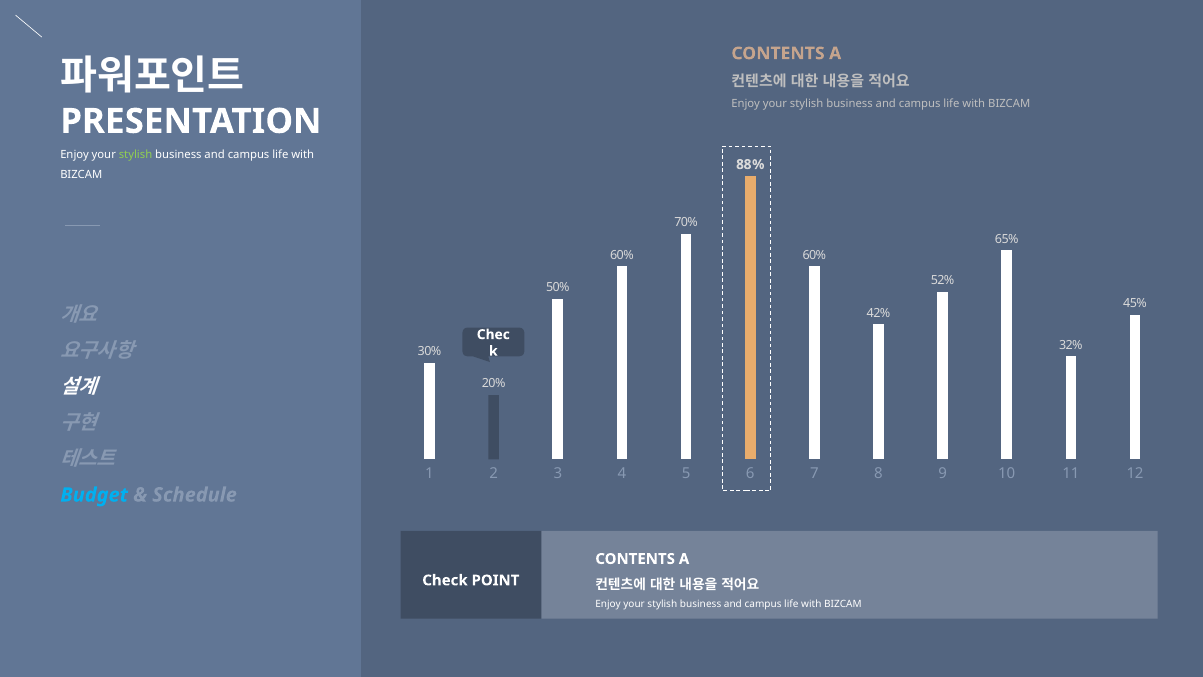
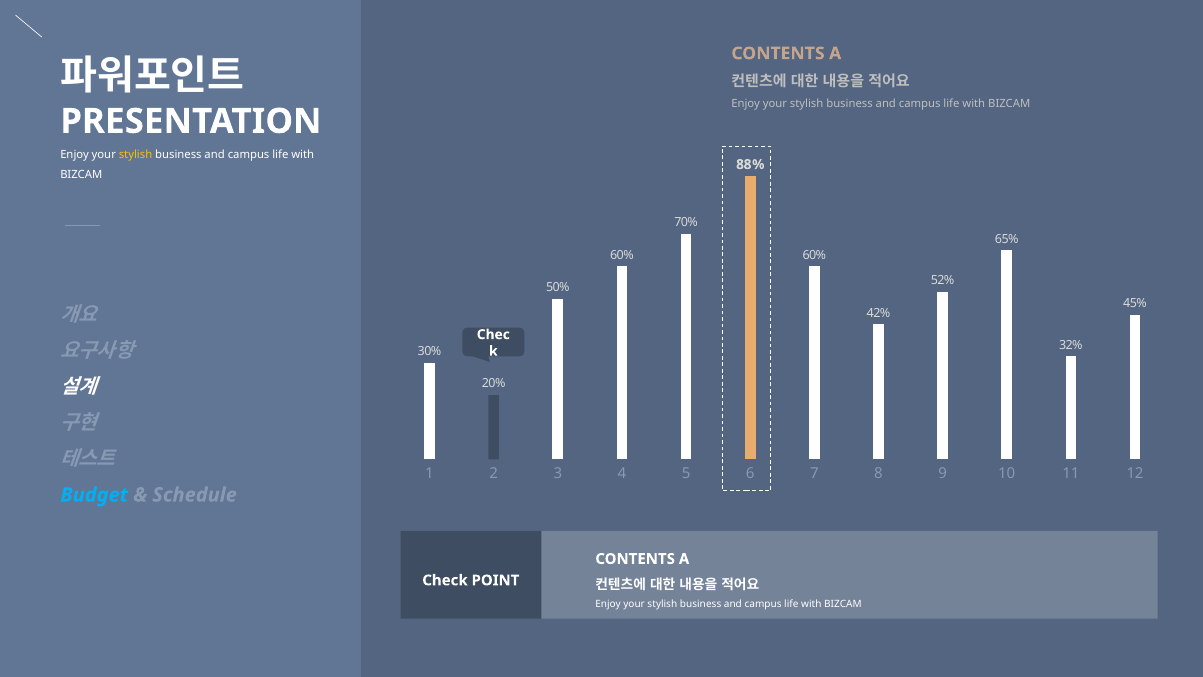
stylish at (136, 154) colour: light green -> yellow
